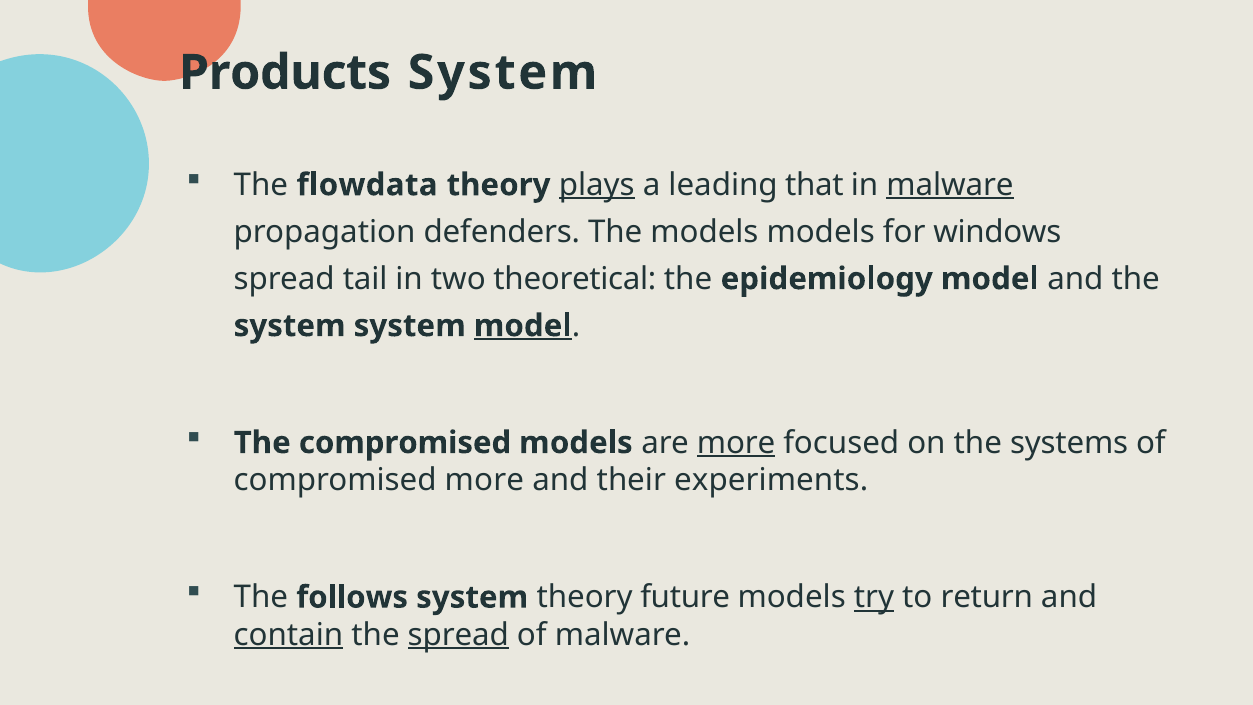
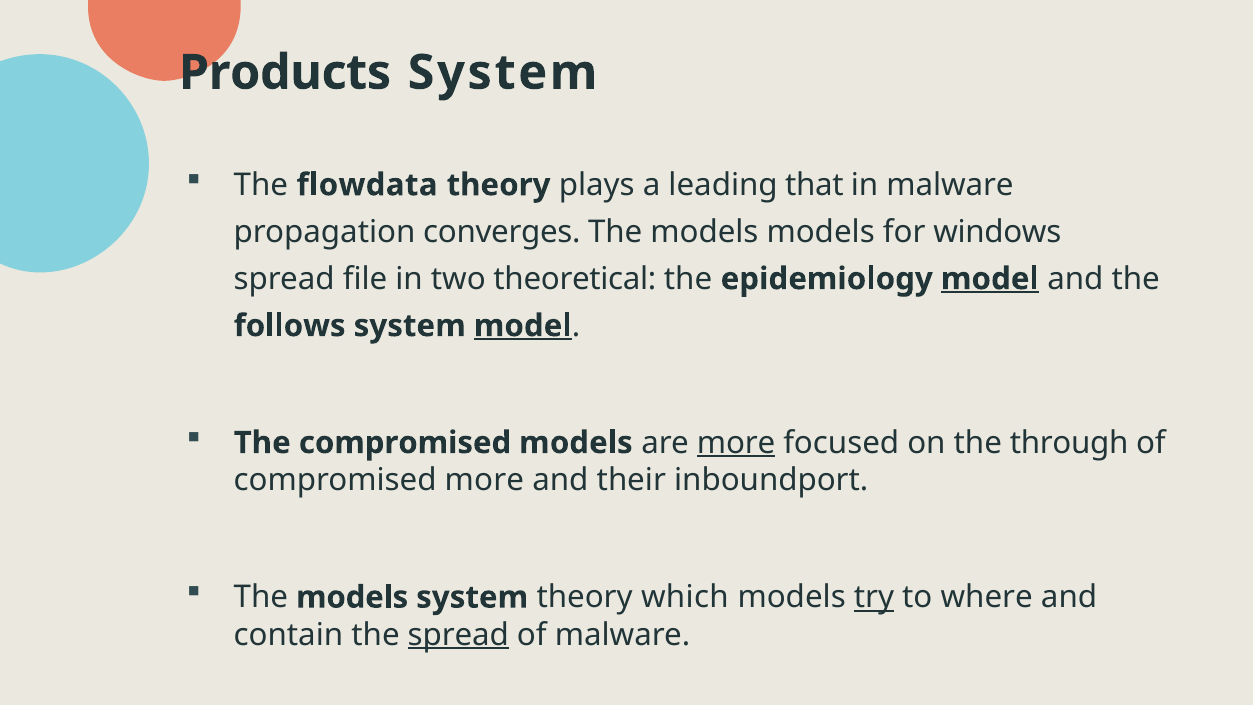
plays underline: present -> none
malware at (950, 185) underline: present -> none
defenders: defenders -> converges
tail: tail -> file
model at (990, 279) underline: none -> present
system at (290, 326): system -> follows
systems: systems -> through
experiments: experiments -> inboundport
follows at (352, 597): follows -> models
future: future -> which
return: return -> where
contain underline: present -> none
